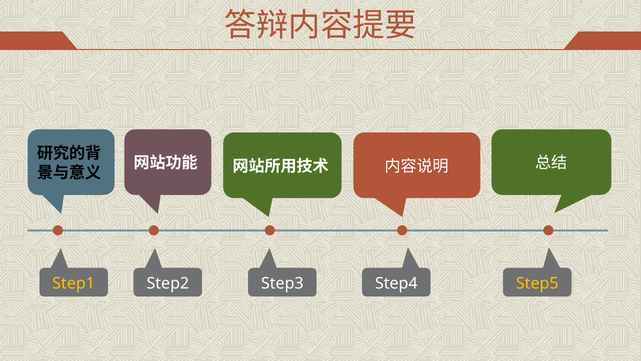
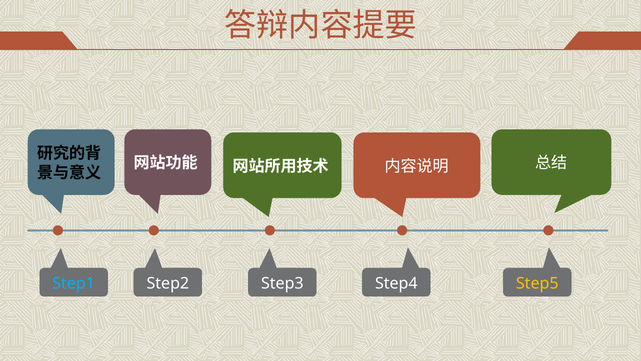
Step1 colour: yellow -> light blue
